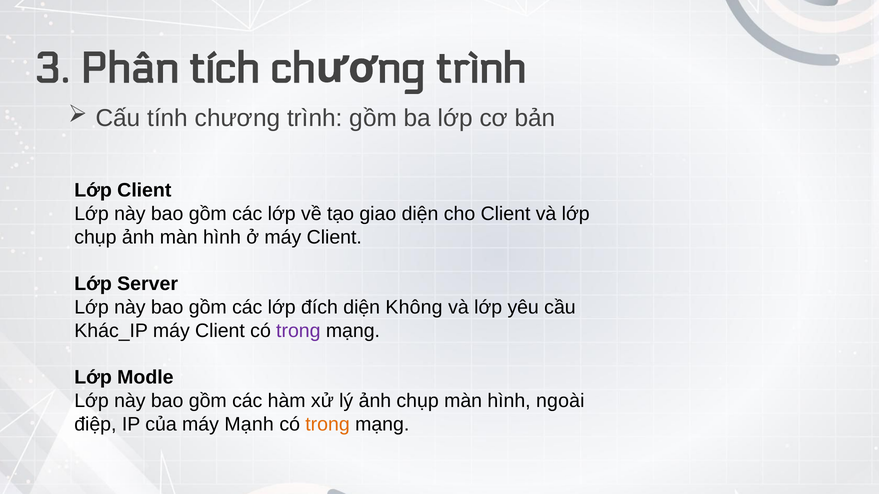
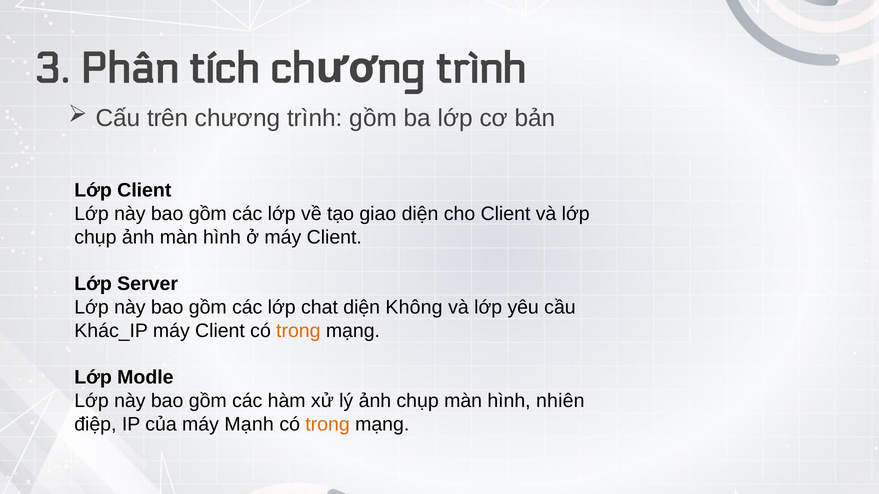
tính: tính -> trên
đích: đích -> chat
trong at (298, 331) colour: purple -> orange
ngoài: ngoài -> nhiên
